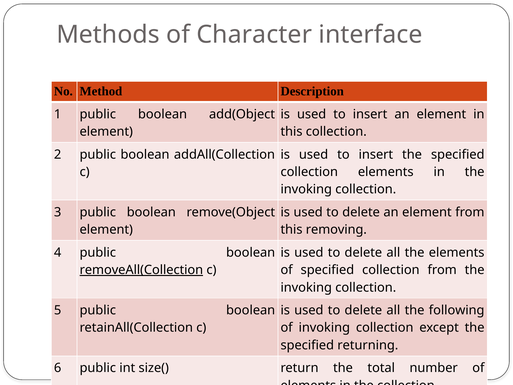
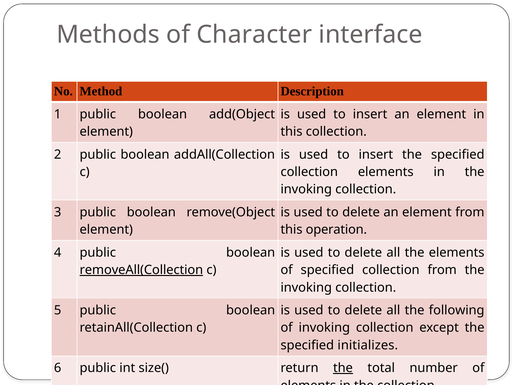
removing: removing -> operation
returning: returning -> initializes
the at (343, 368) underline: none -> present
